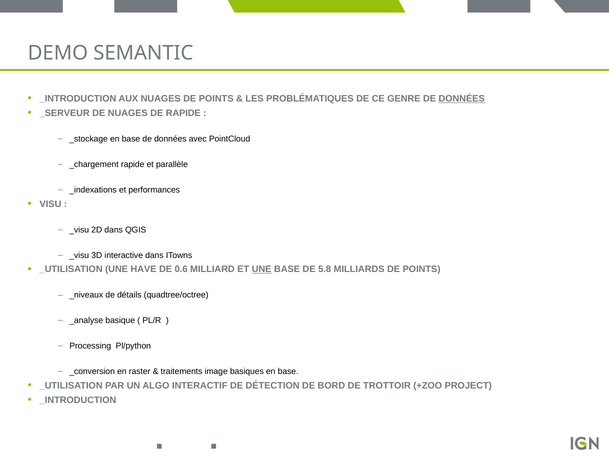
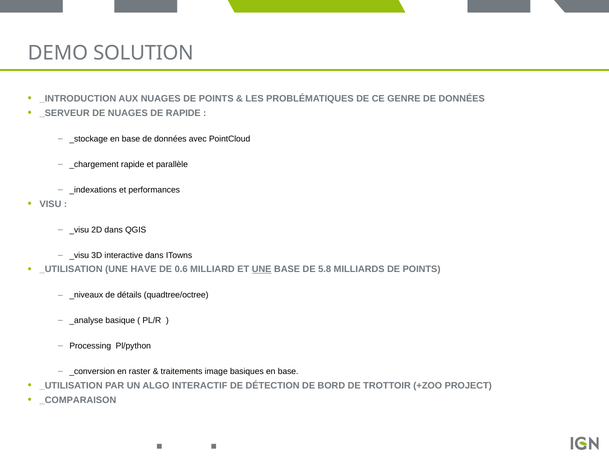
SEMANTIC: SEMANTIC -> SOLUTION
DONNÉES at (462, 99) underline: present -> none
_INTRODUCTION at (78, 400): _INTRODUCTION -> _COMPARAISON
